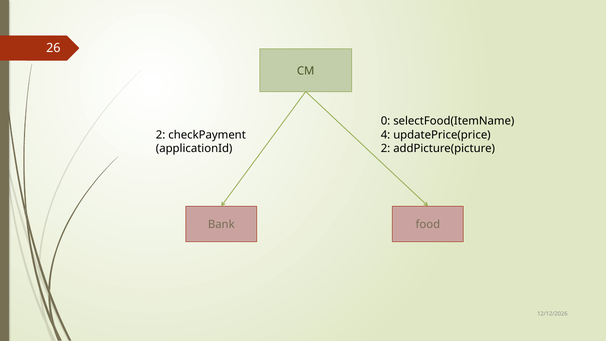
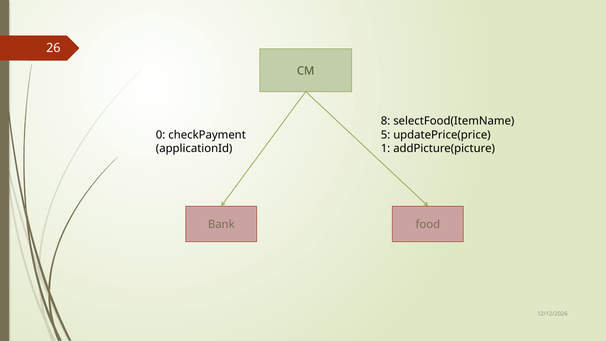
0: 0 -> 8
4: 4 -> 5
2 at (161, 135): 2 -> 0
2 at (386, 148): 2 -> 1
